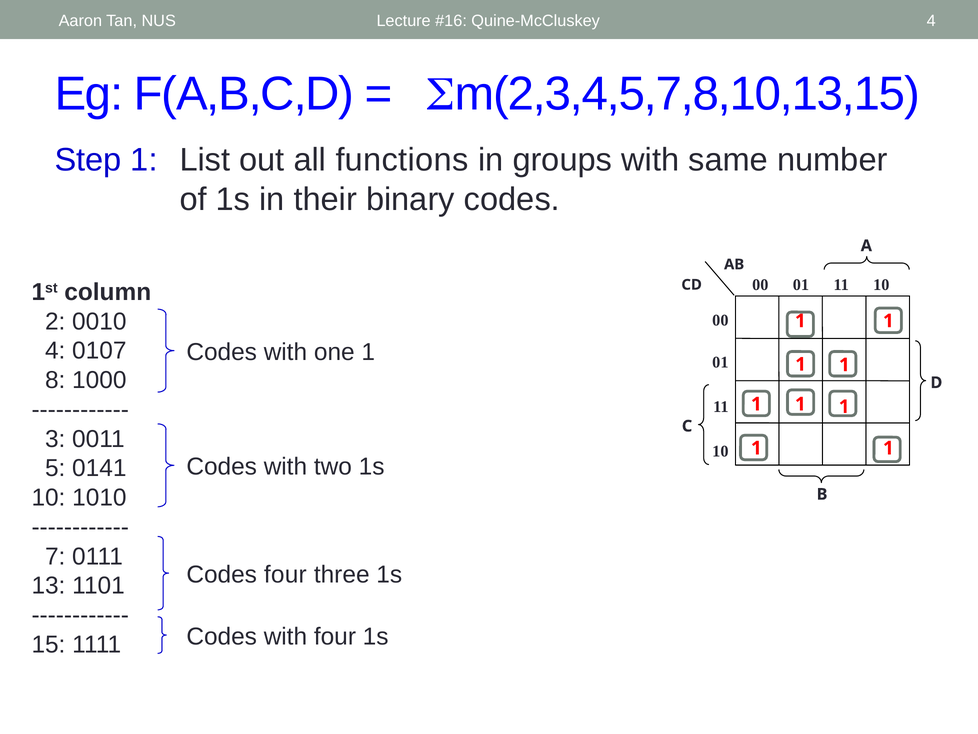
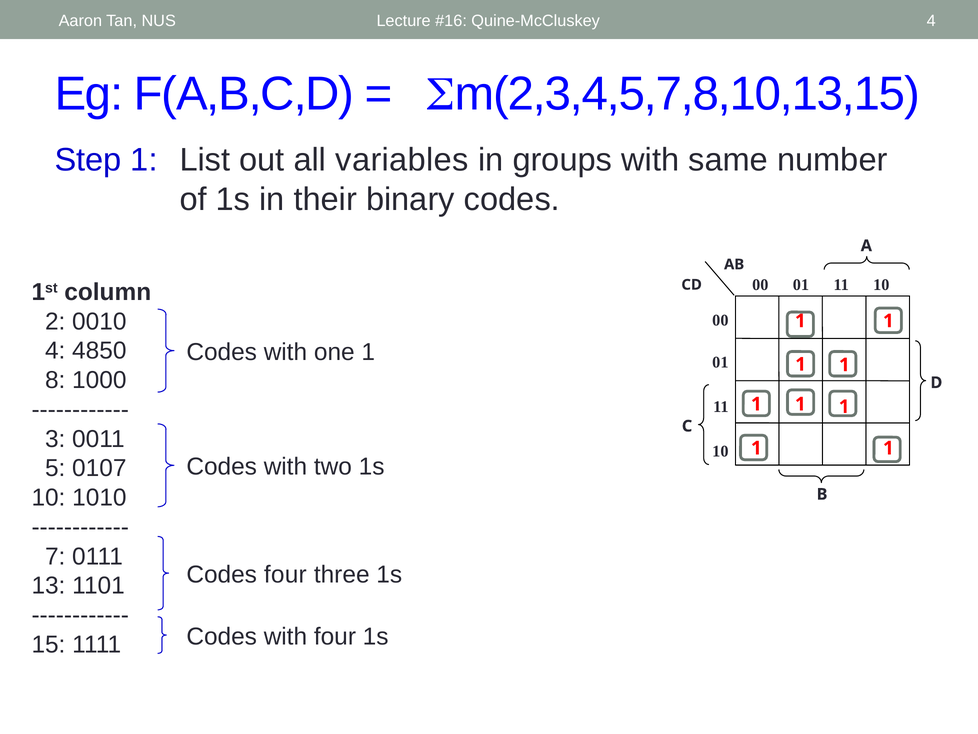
functions: functions -> variables
0107: 0107 -> 4850
0141: 0141 -> 0107
